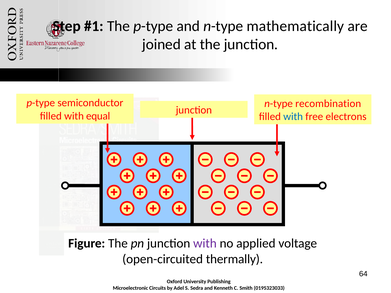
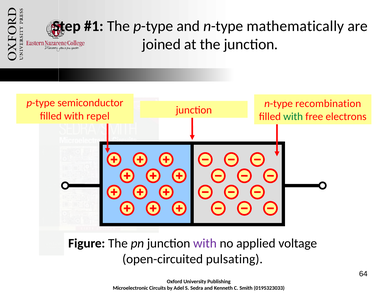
equal: equal -> repel
with at (293, 117) colour: blue -> green
thermally: thermally -> pulsating
